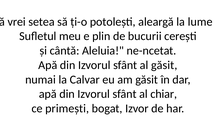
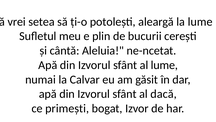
al găsit: găsit -> lume
al chiar: chiar -> dacă
